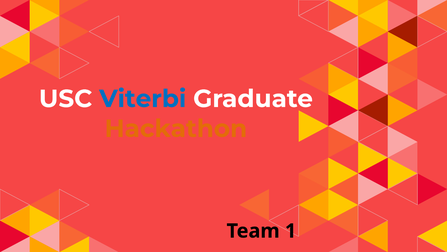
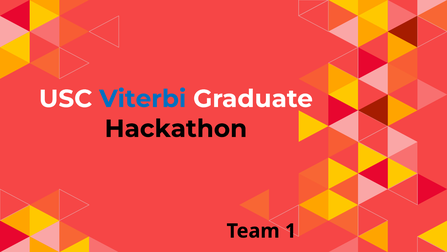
Hackathon colour: orange -> black
